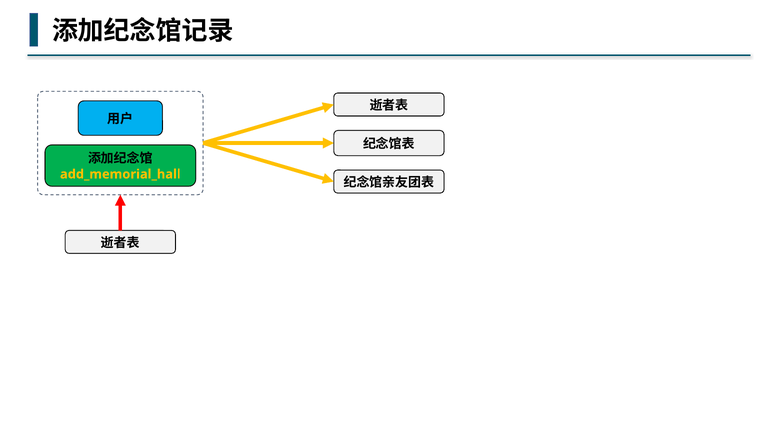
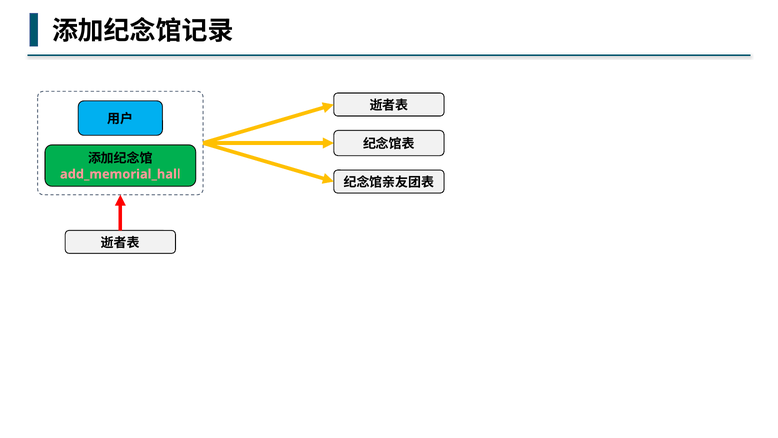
add_memorial_hall colour: yellow -> pink
